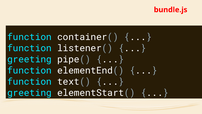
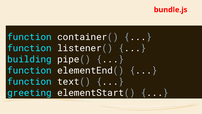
greeting at (29, 59): greeting -> building
